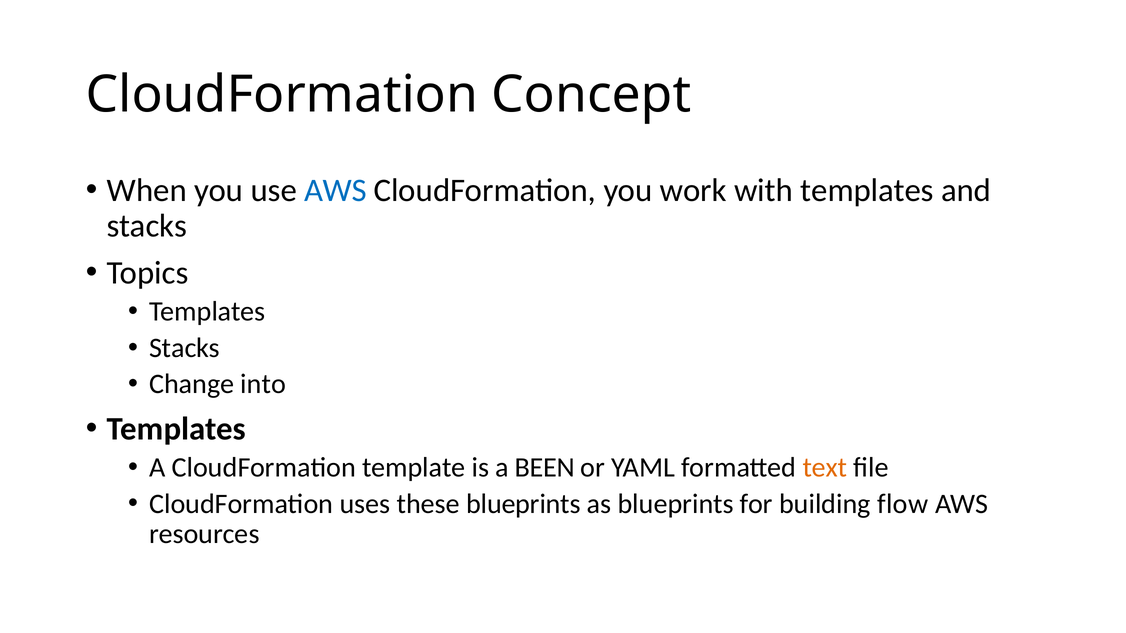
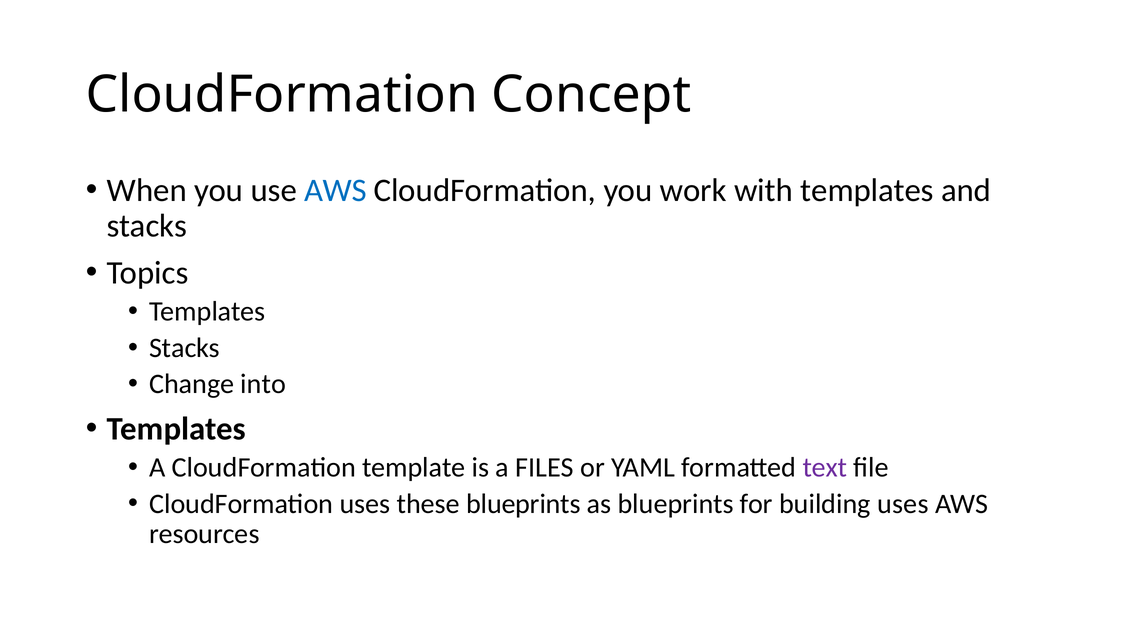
BEEN: BEEN -> FILES
text colour: orange -> purple
building flow: flow -> uses
